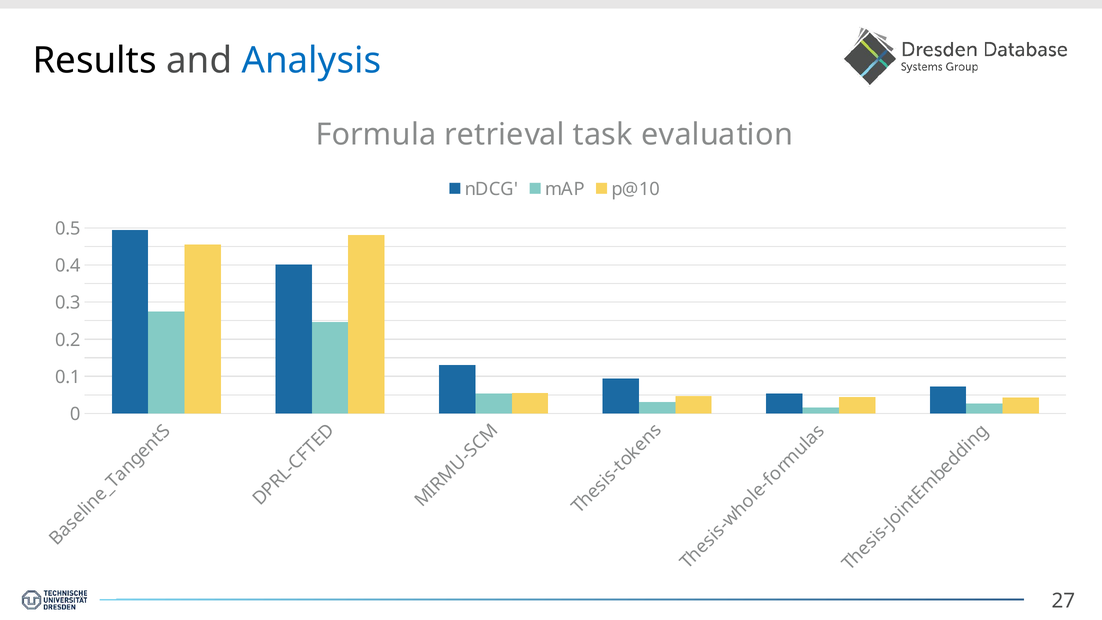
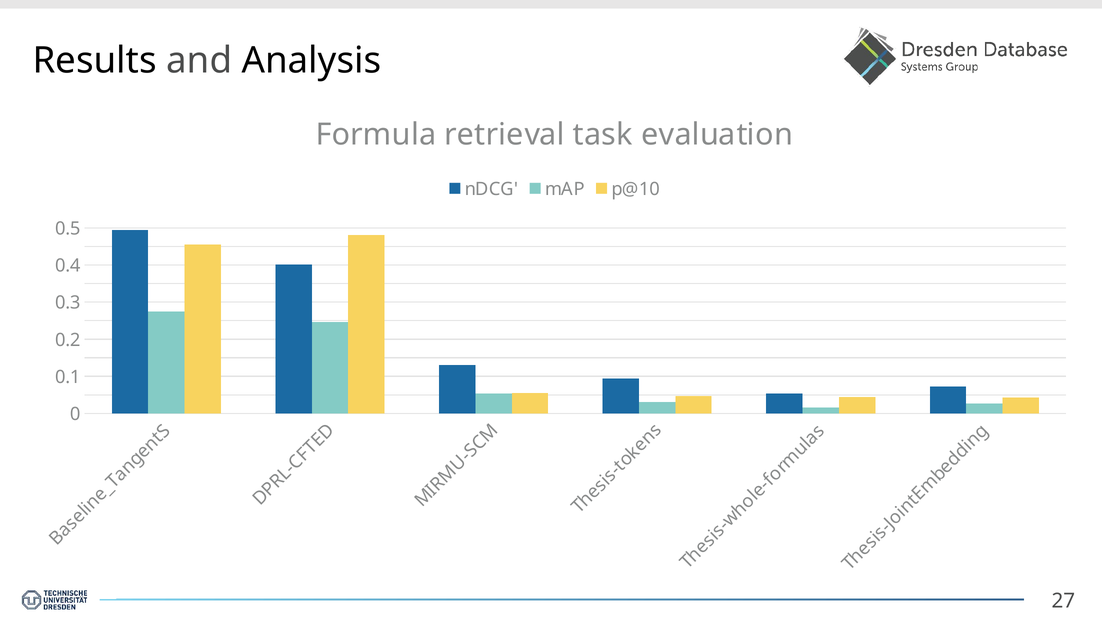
Analysis colour: blue -> black
